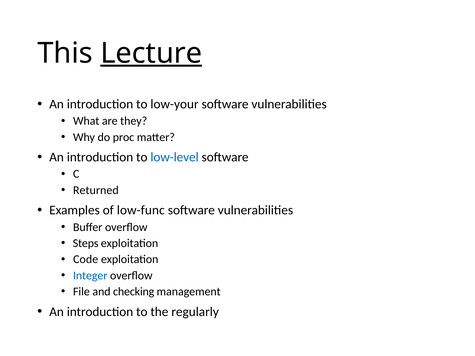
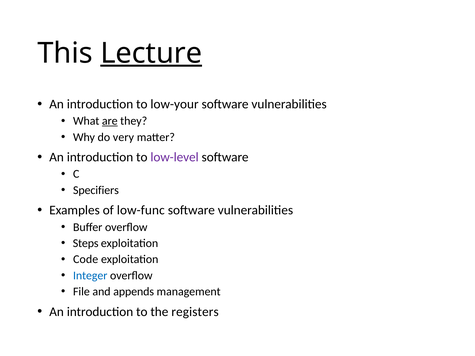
are underline: none -> present
proc: proc -> very
low-level colour: blue -> purple
Returned: Returned -> Specifiers
checking: checking -> appends
regularly: regularly -> registers
